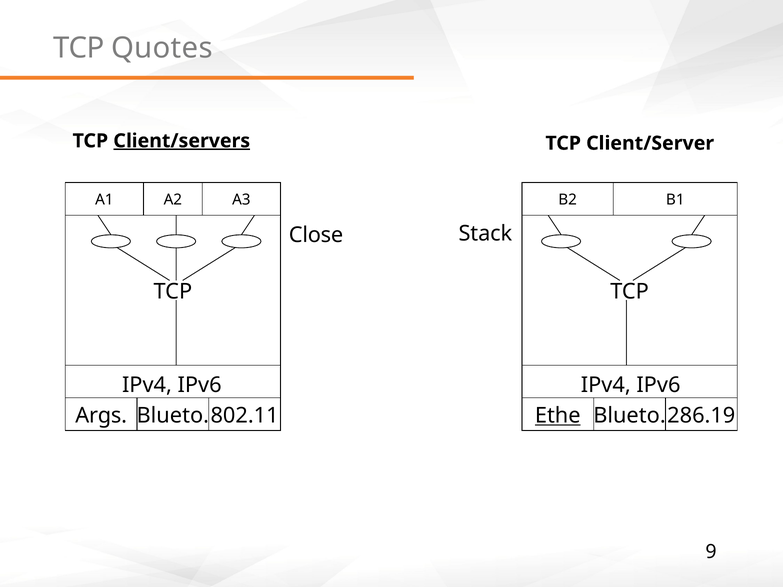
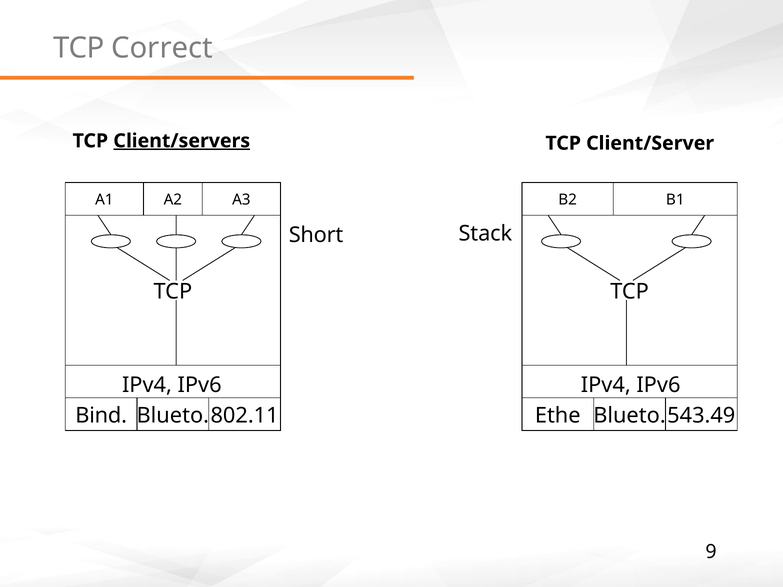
Quotes: Quotes -> Correct
Close: Close -> Short
Args: Args -> Bind
Ethe underline: present -> none
286.19: 286.19 -> 543.49
